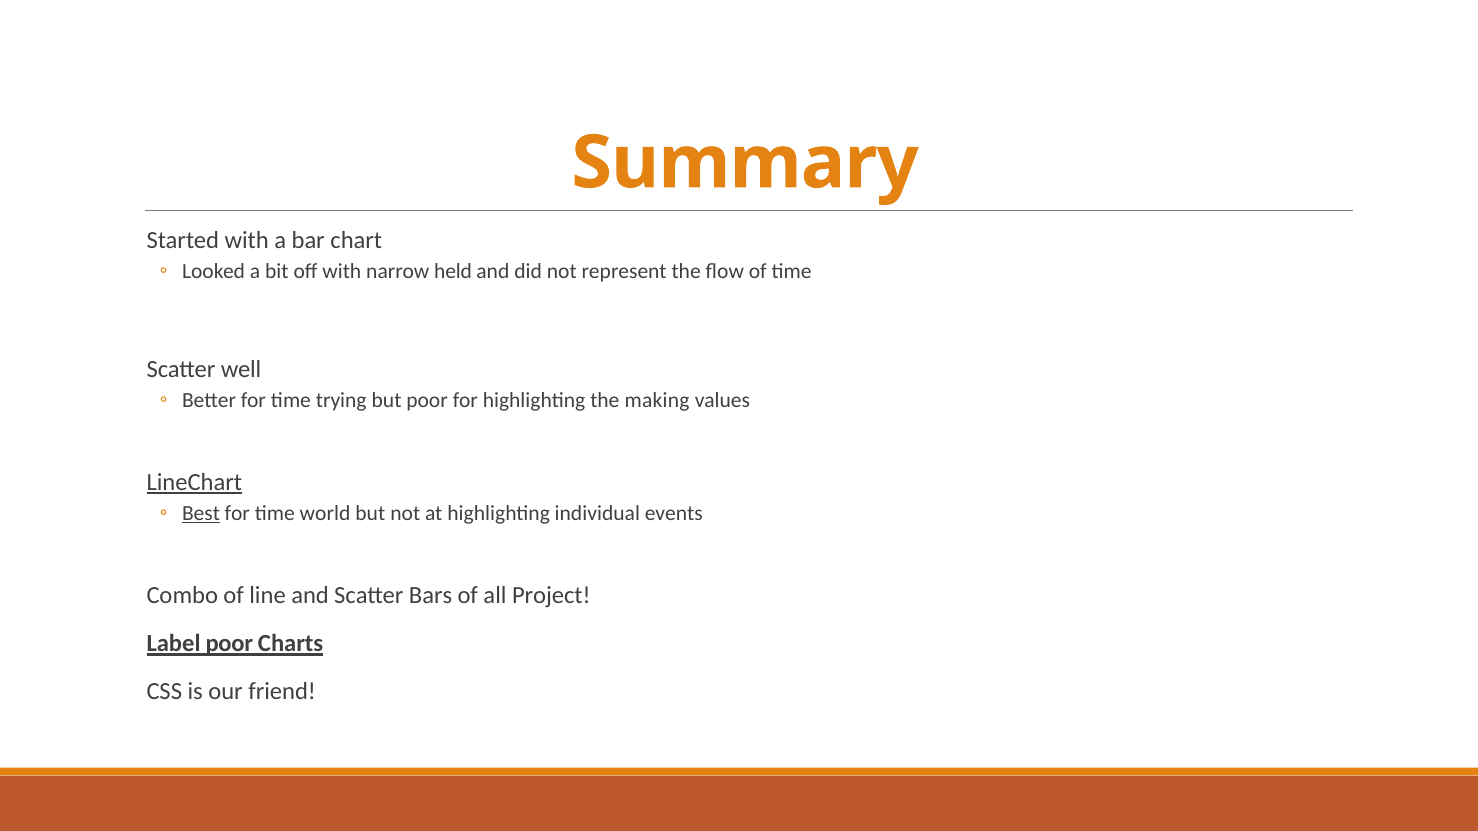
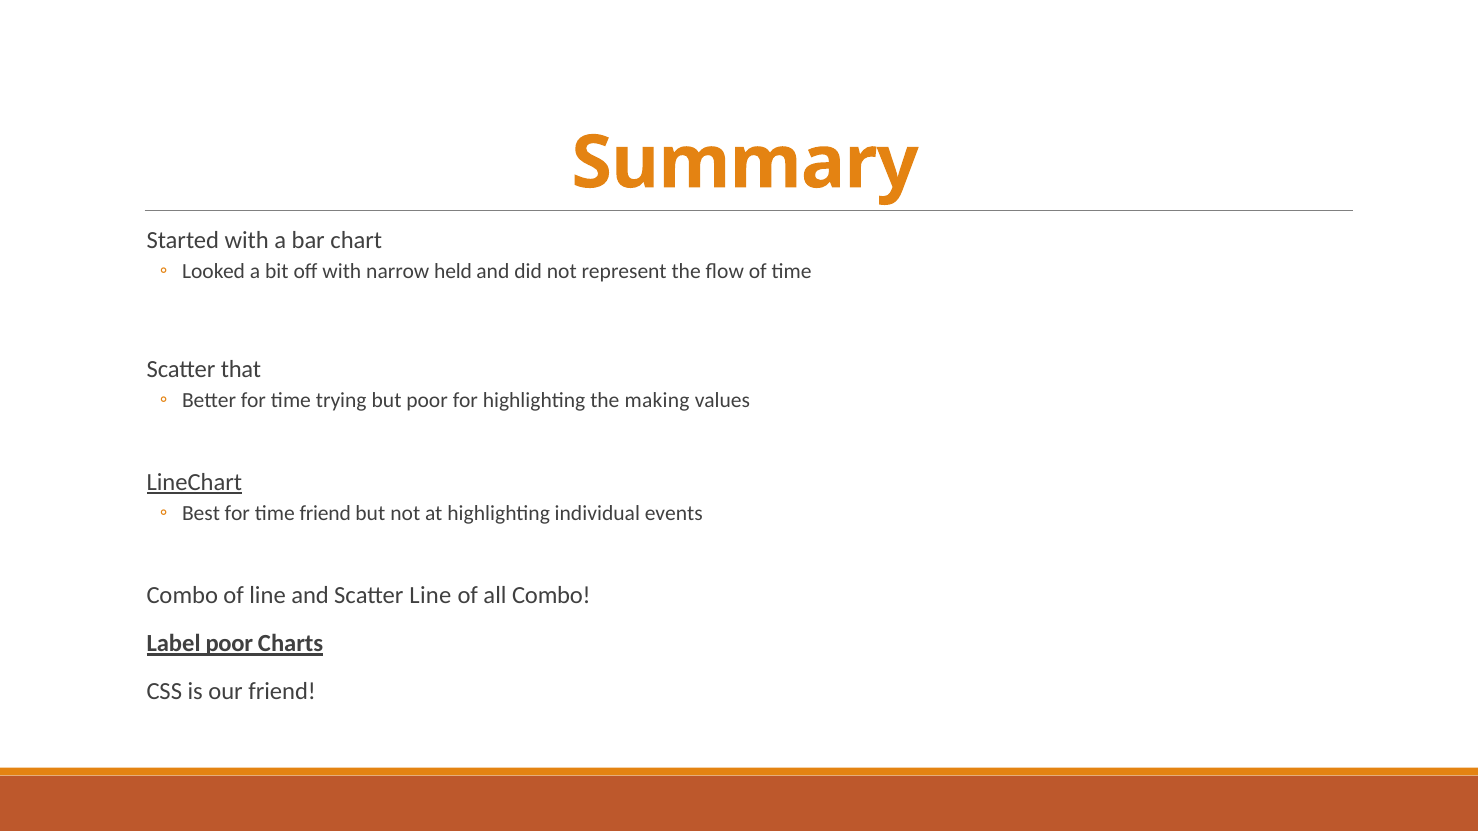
well: well -> that
Best underline: present -> none
time world: world -> friend
Scatter Bars: Bars -> Line
all Project: Project -> Combo
